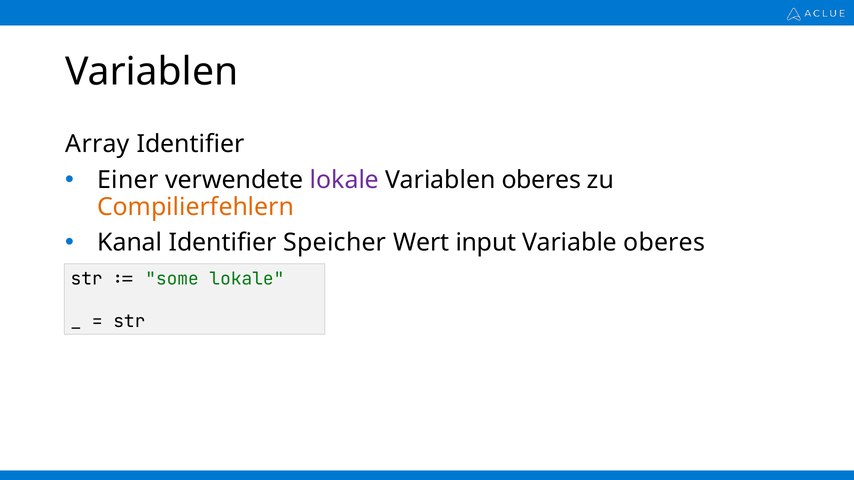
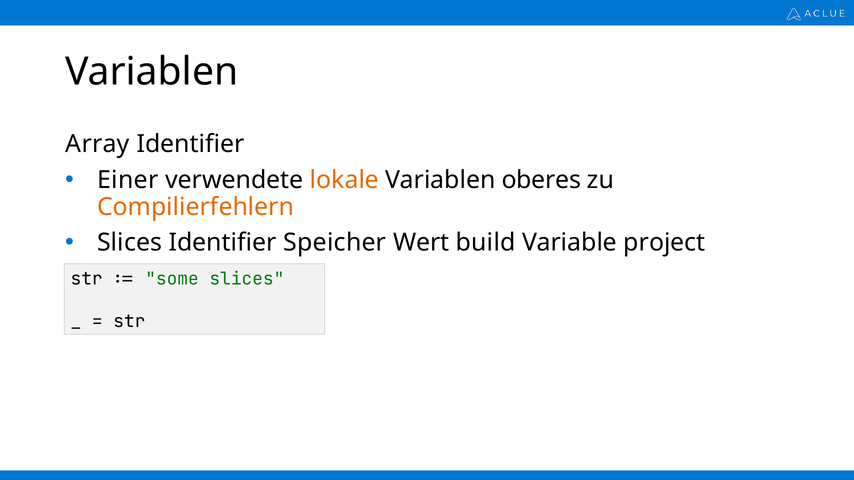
lokale at (344, 180) colour: purple -> orange
Kanal at (130, 243): Kanal -> Slices
input: input -> build
Variable oberes: oberes -> project
some lokale: lokale -> slices
